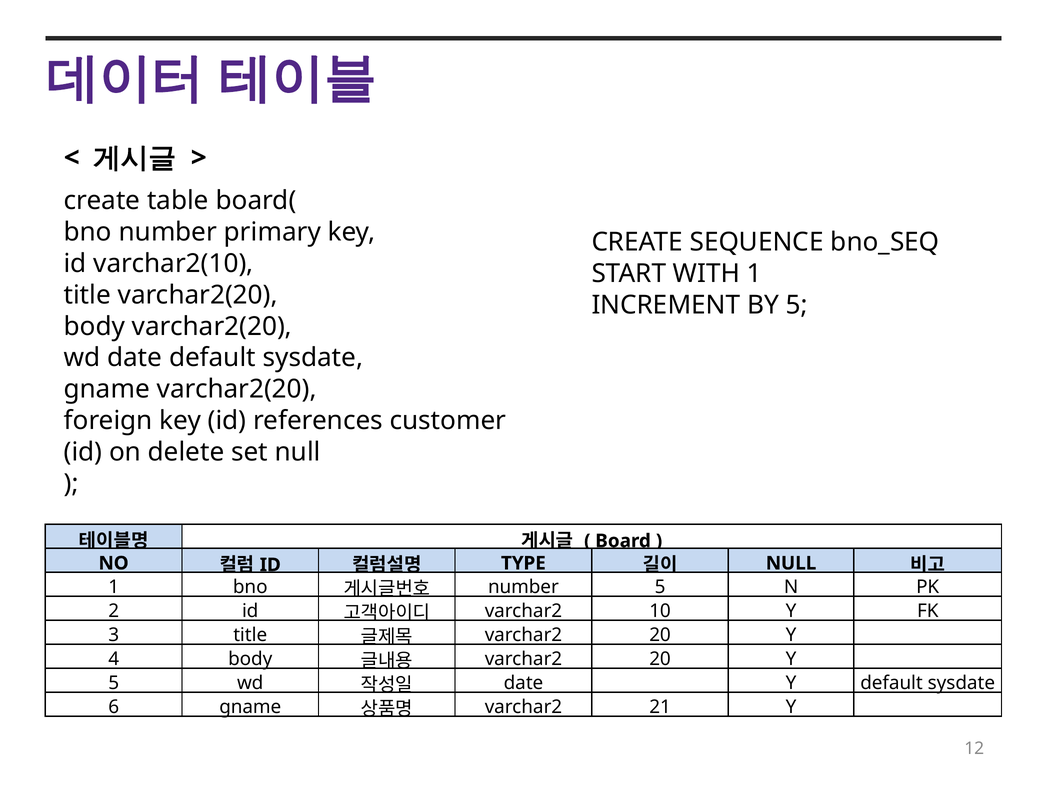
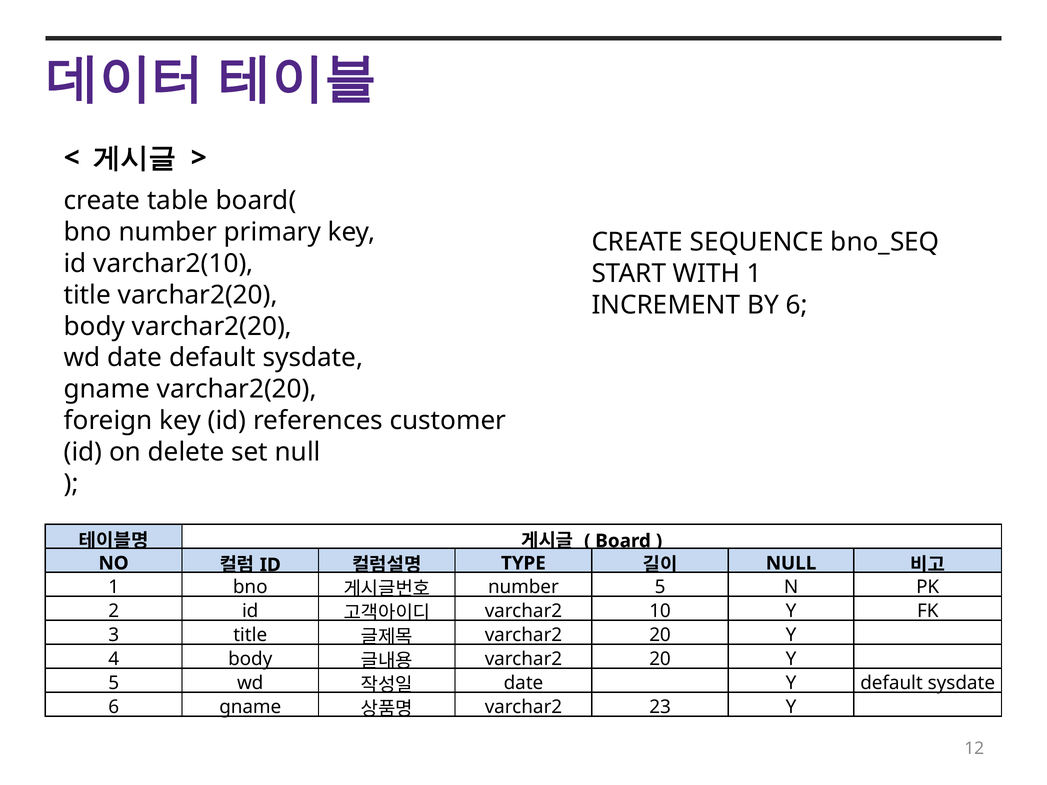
BY 5: 5 -> 6
21: 21 -> 23
